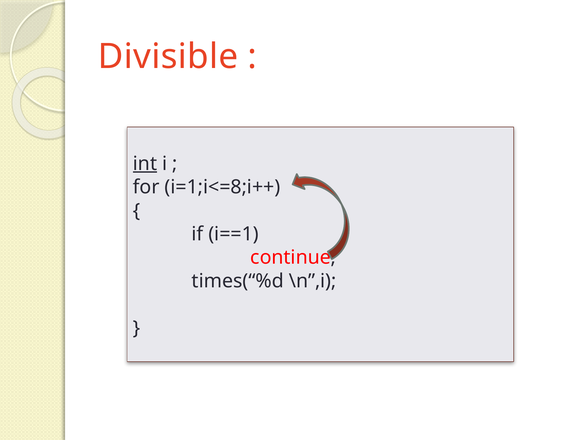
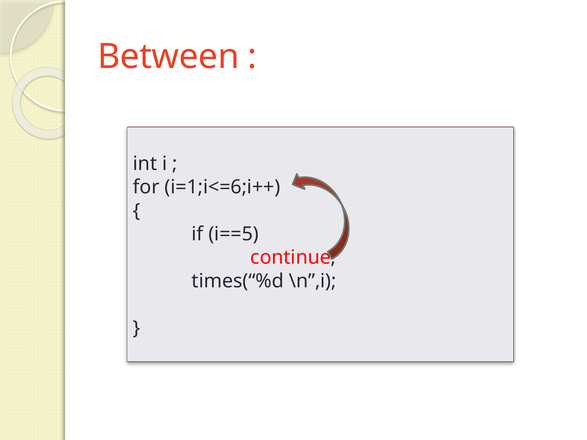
Divisible: Divisible -> Between
int underline: present -> none
i=1;i<=8;i++: i=1;i<=8;i++ -> i=1;i<=6;i++
i==1: i==1 -> i==5
